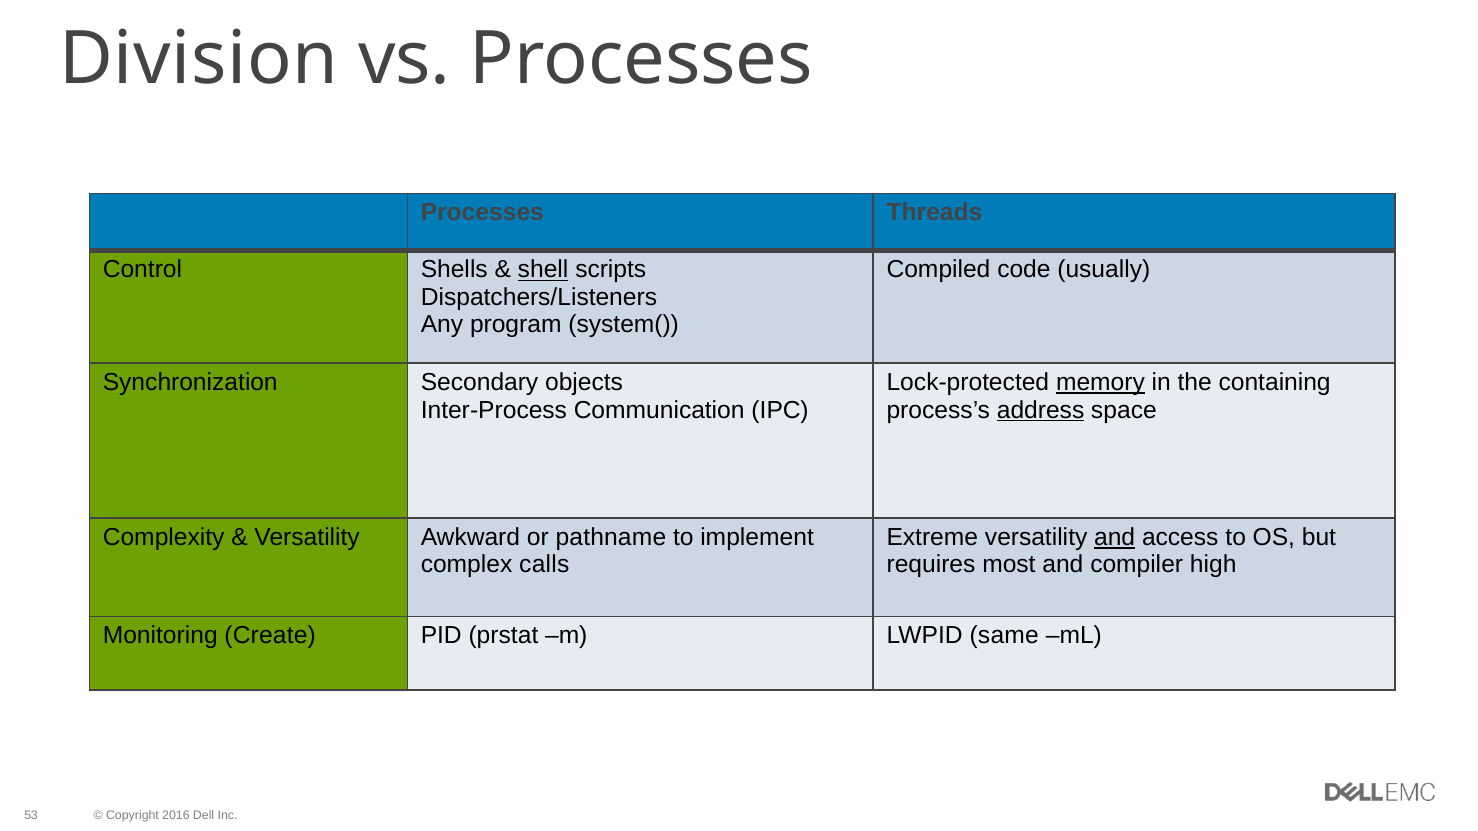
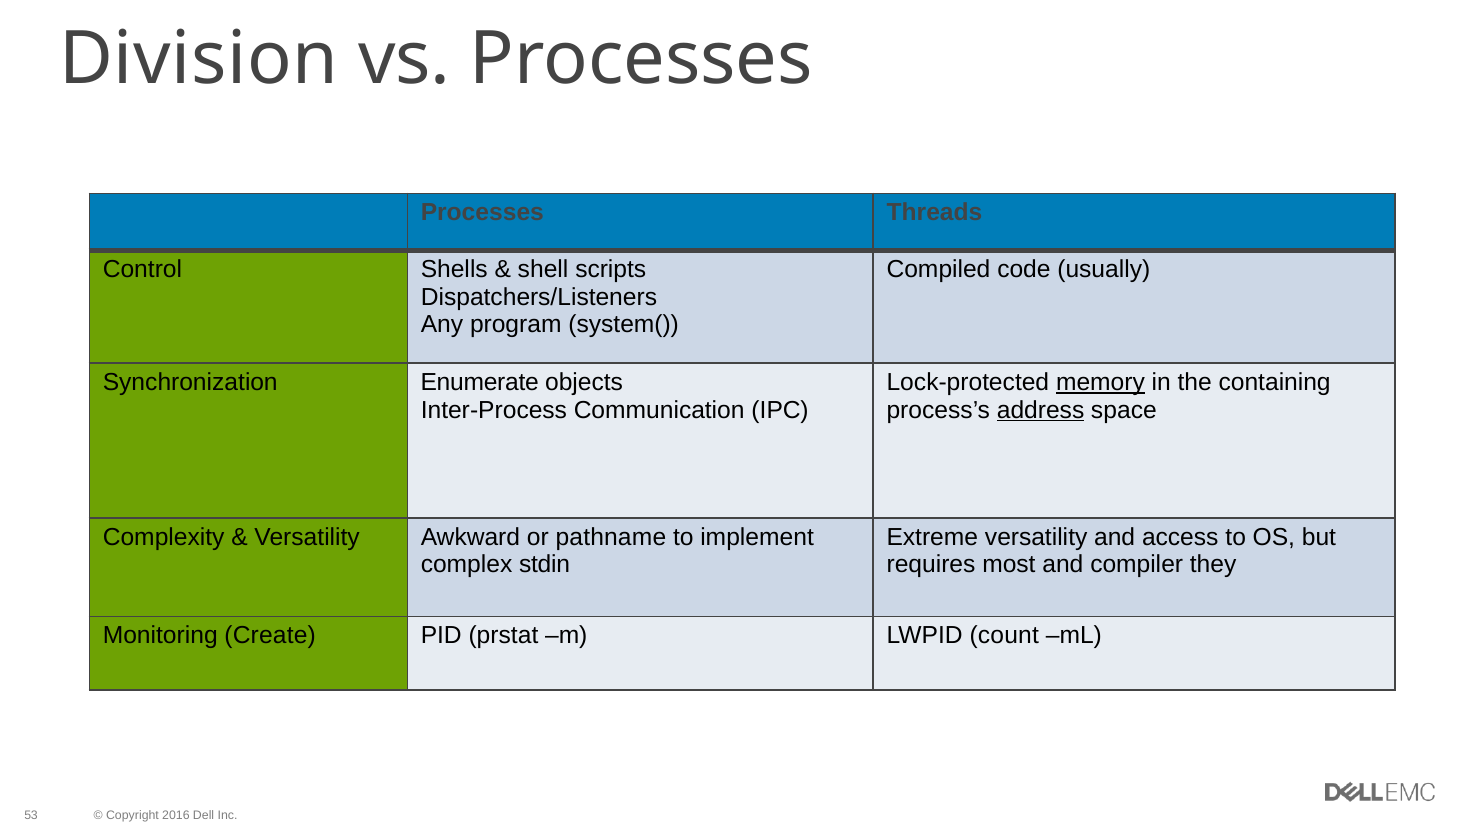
shell underline: present -> none
Secondary: Secondary -> Enumerate
and at (1115, 537) underline: present -> none
calls: calls -> stdin
high: high -> they
same: same -> count
